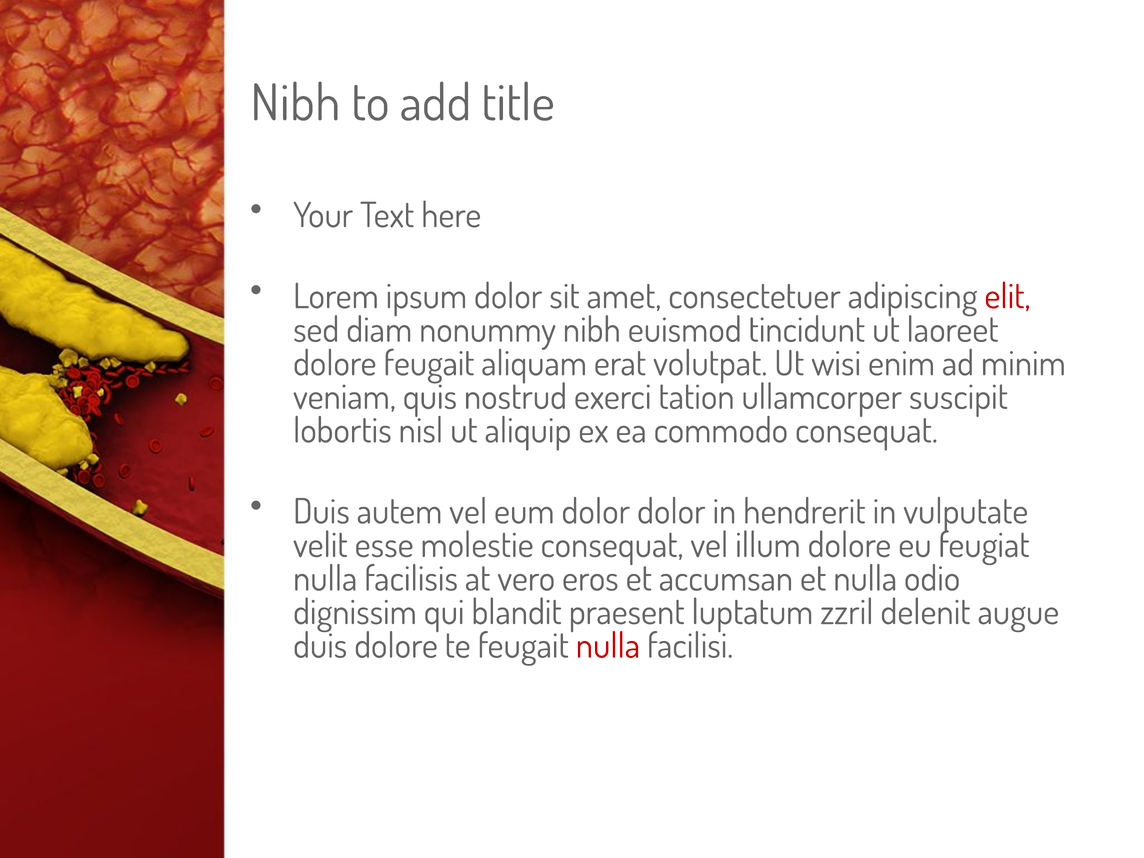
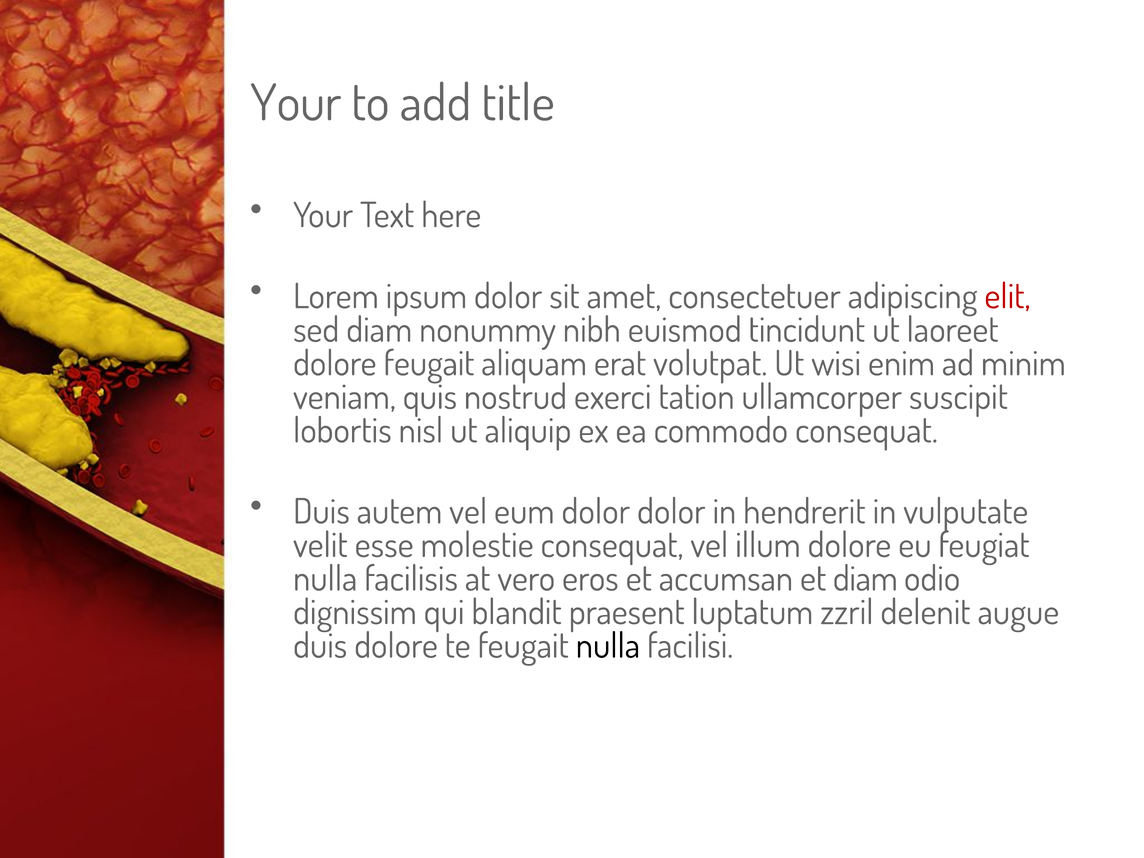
Nibh at (295, 104): Nibh -> Your
et nulla: nulla -> diam
nulla at (608, 646) colour: red -> black
